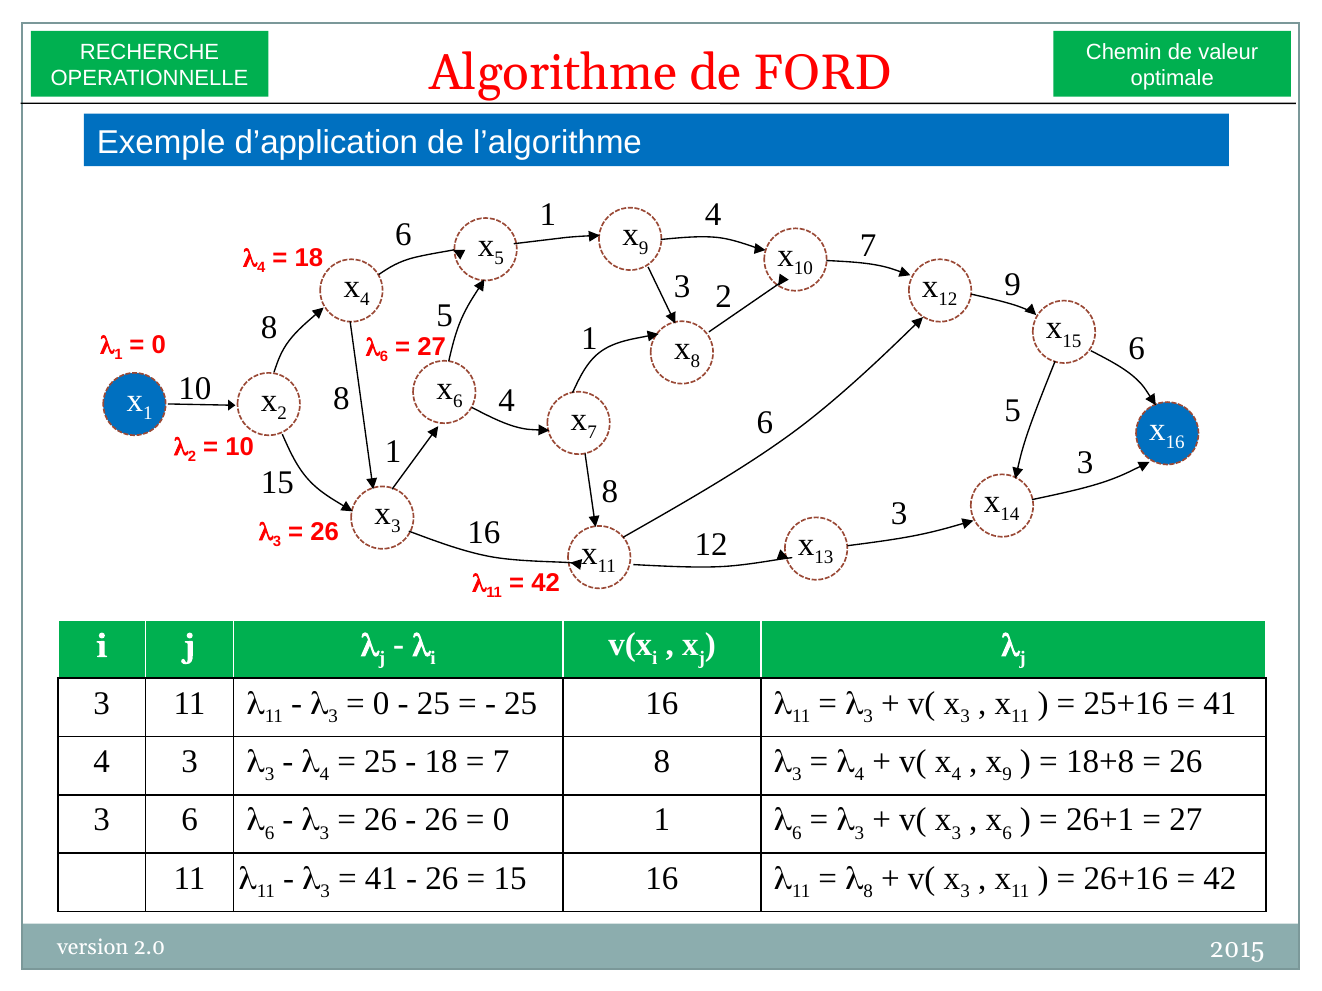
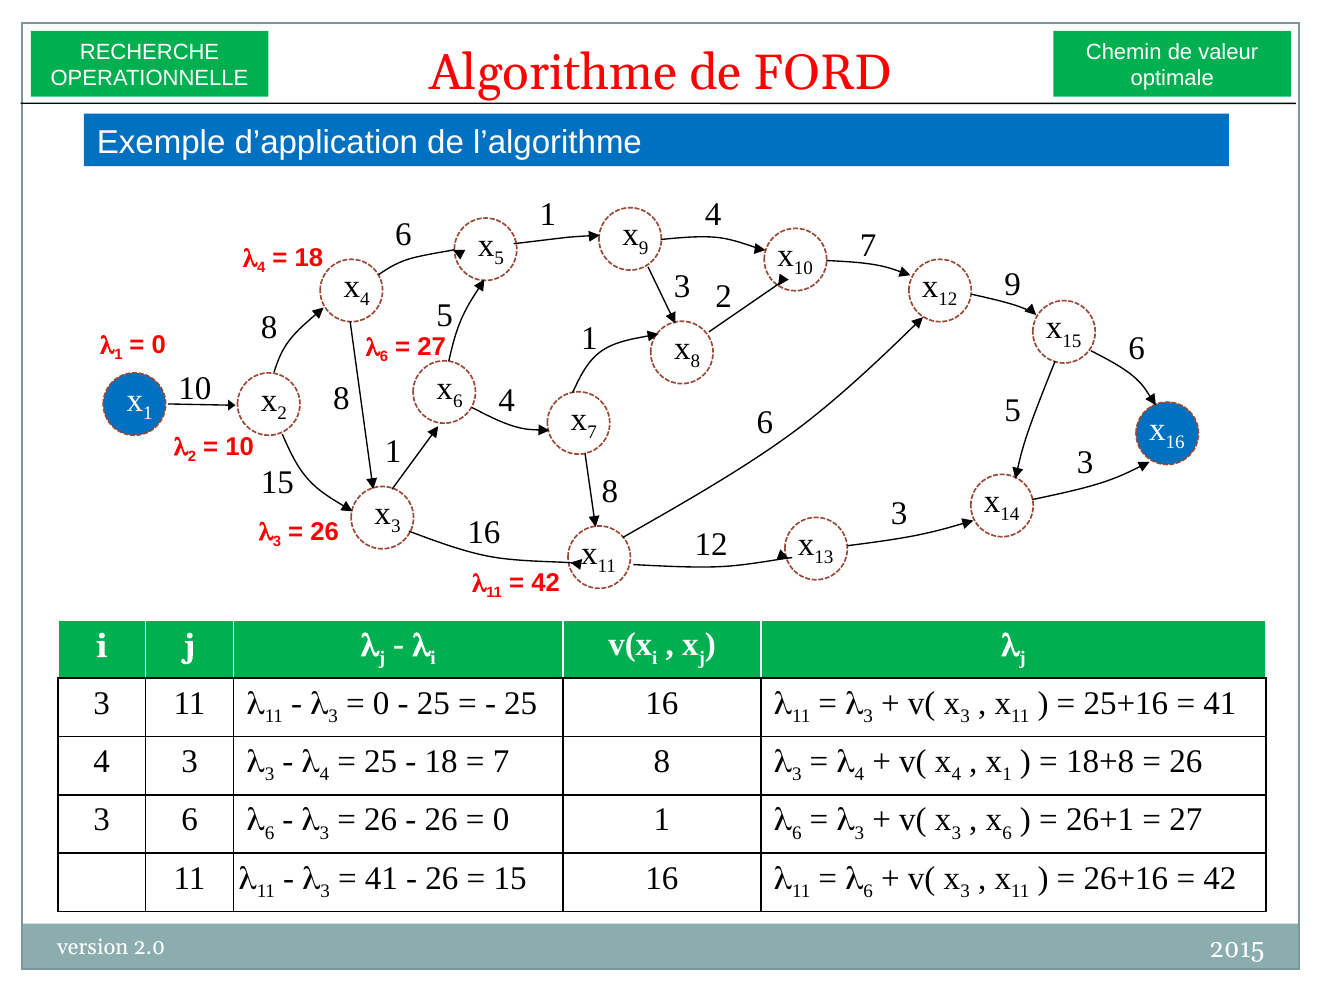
9 at (1007, 775): 9 -> 1
8 at (868, 892): 8 -> 6
